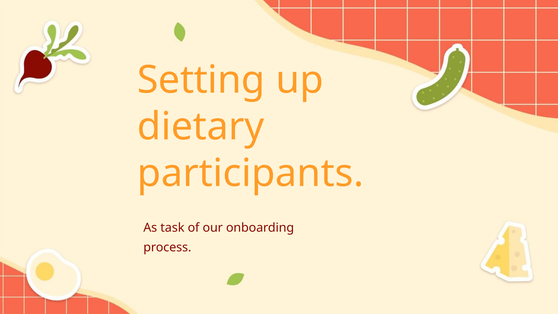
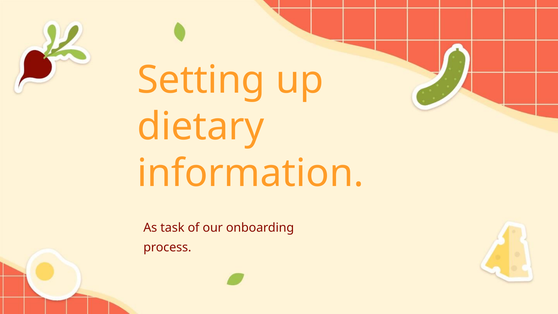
participants: participants -> information
